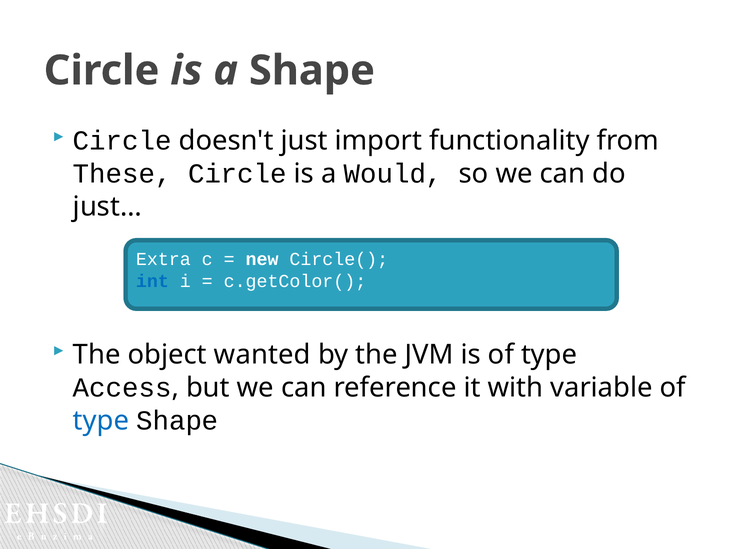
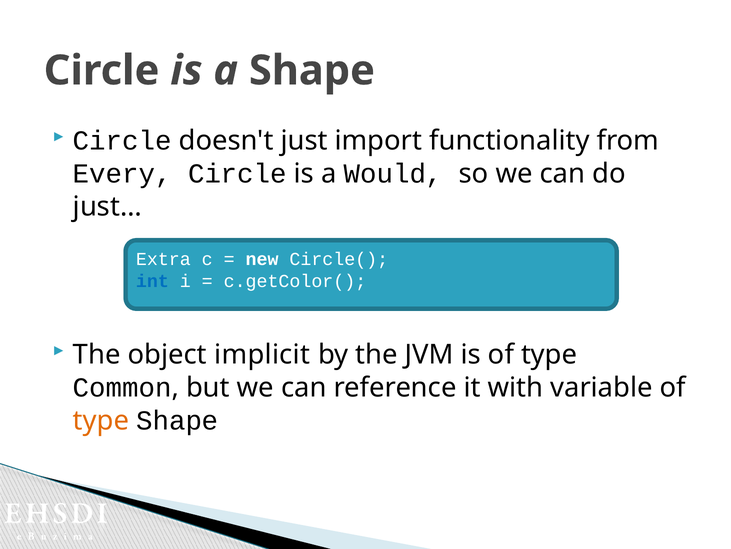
These: These -> Every
wanted: wanted -> implicit
Access: Access -> Common
type at (101, 420) colour: blue -> orange
